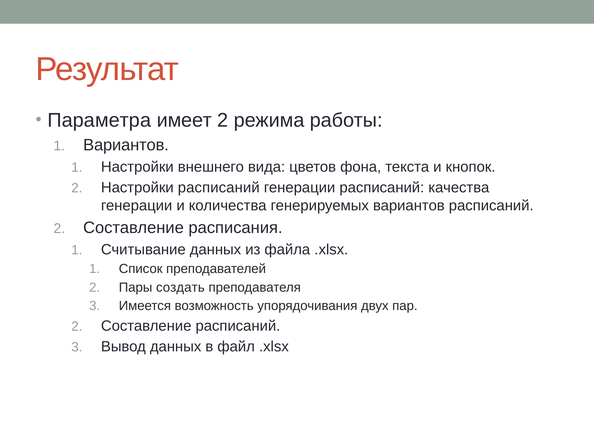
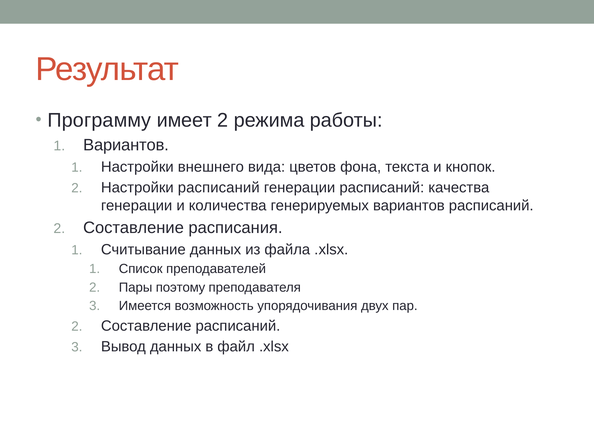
Параметра: Параметра -> Программу
создать: создать -> поэтому
